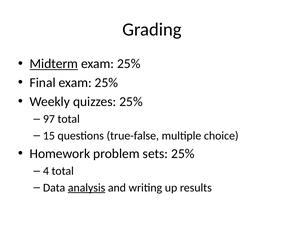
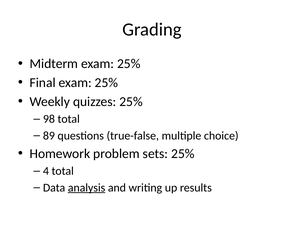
Midterm underline: present -> none
97: 97 -> 98
15: 15 -> 89
